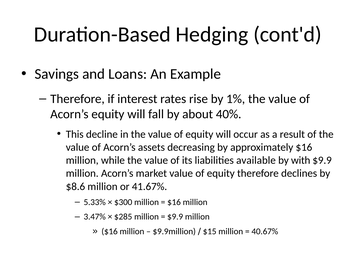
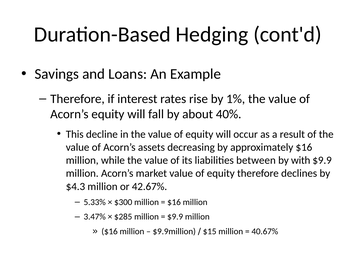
available: available -> between
$8.6: $8.6 -> $4.3
41.67%: 41.67% -> 42.67%
